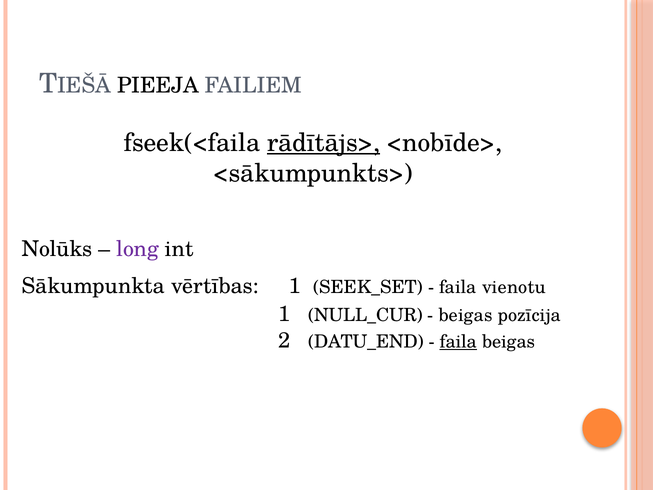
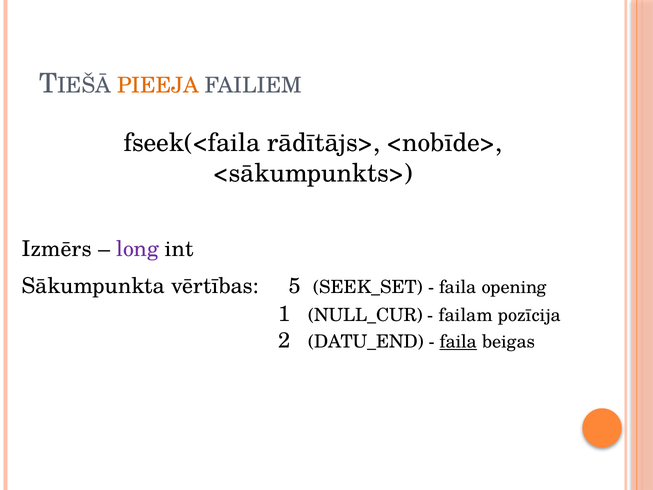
PIEEJA colour: black -> orange
rādītājs> underline: present -> none
Nolūks: Nolūks -> Izmērs
vērtības 1: 1 -> 5
vienotu: vienotu -> opening
beigas at (466, 315): beigas -> failam
